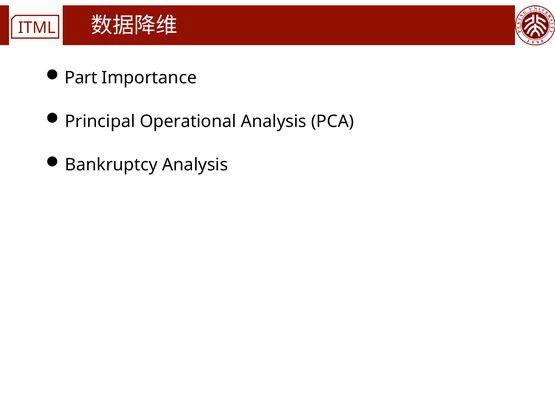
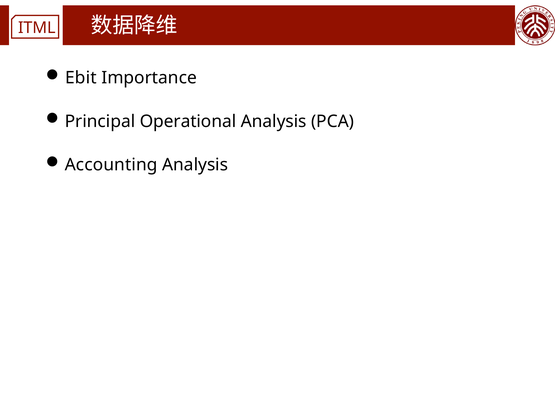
Part: Part -> Ebit
Bankruptcy: Bankruptcy -> Accounting
